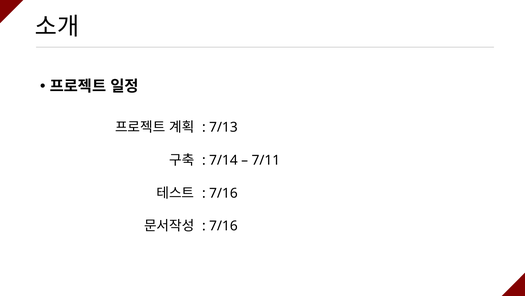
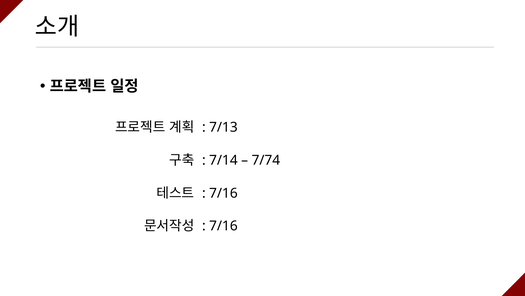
7/11: 7/11 -> 7/74
